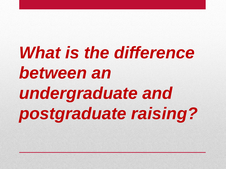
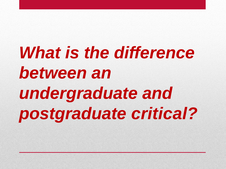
raising: raising -> critical
